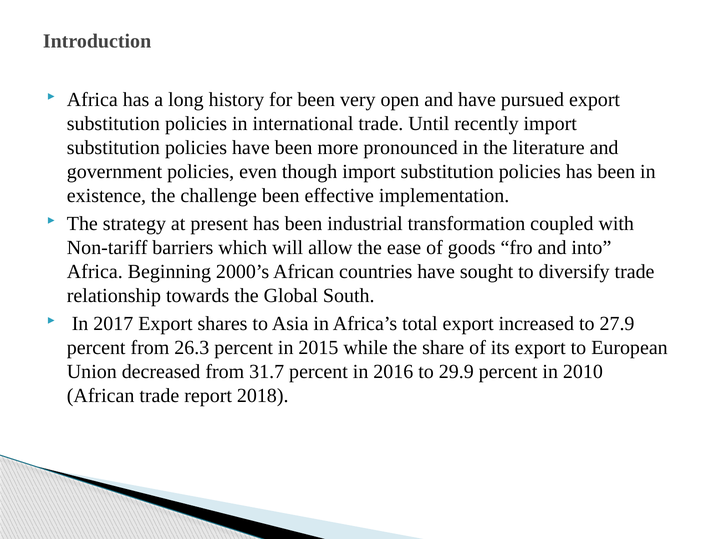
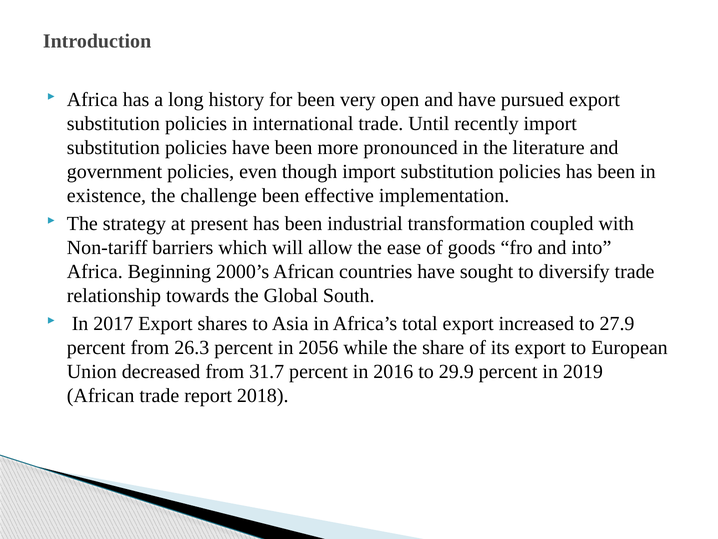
2015: 2015 -> 2056
2010: 2010 -> 2019
